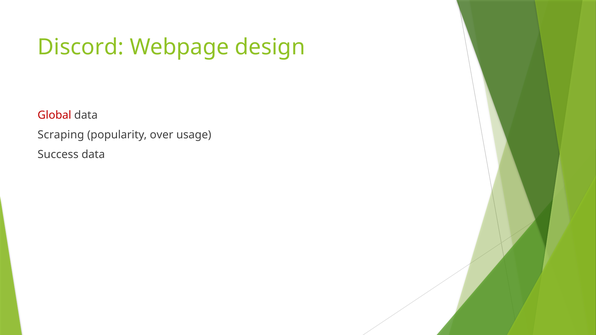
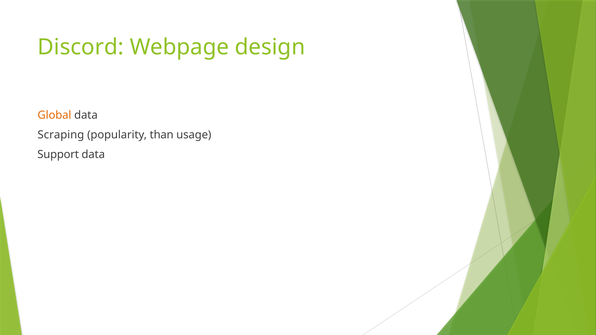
Global colour: red -> orange
over: over -> than
Success: Success -> Support
